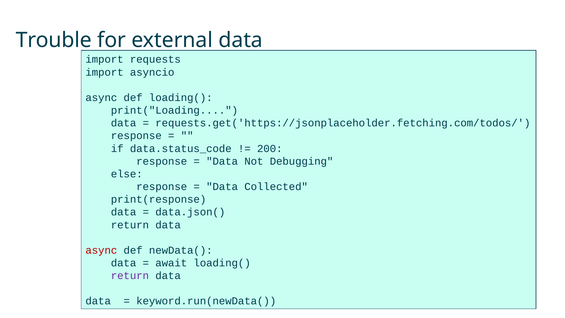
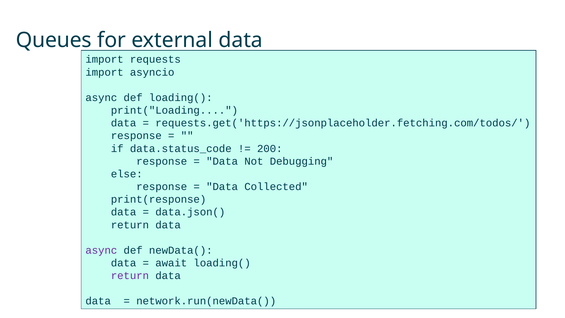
Trouble: Trouble -> Queues
async at (101, 250) colour: red -> purple
keyword.run(newData(: keyword.run(newData( -> network.run(newData(
